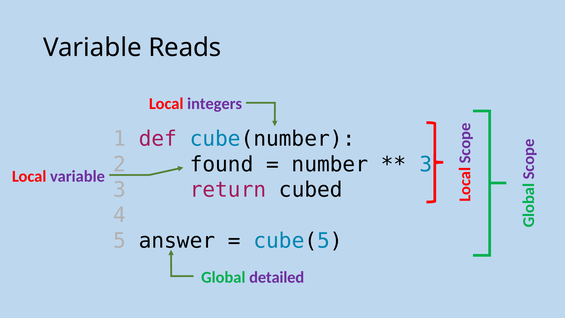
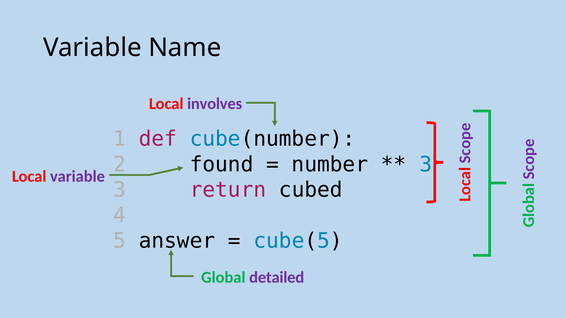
Reads: Reads -> Name
integers: integers -> involves
